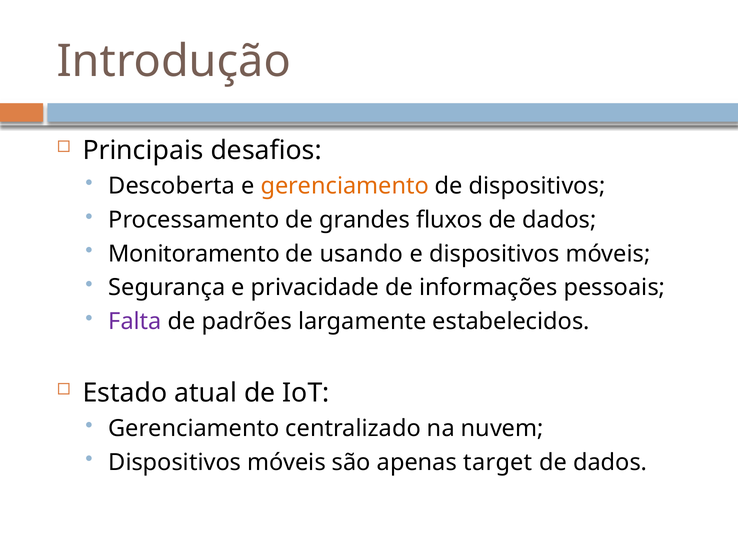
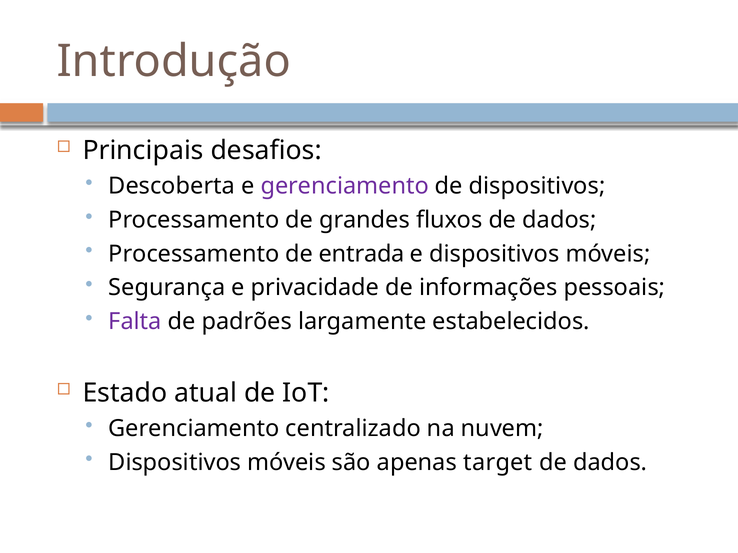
gerenciamento at (345, 186) colour: orange -> purple
Monitoramento at (194, 254): Monitoramento -> Processamento
usando: usando -> entrada
